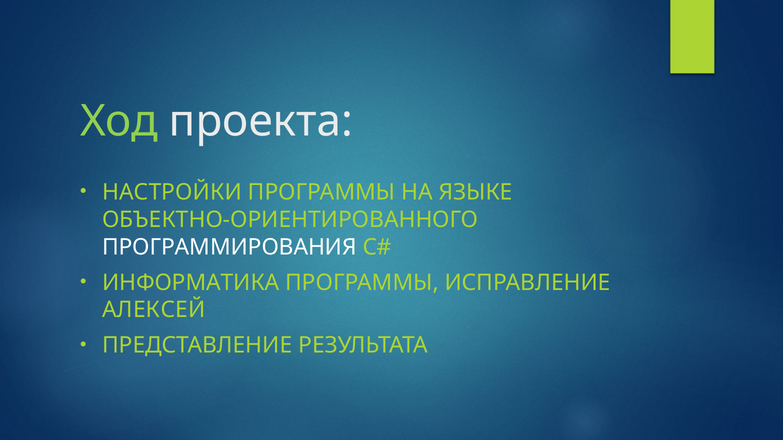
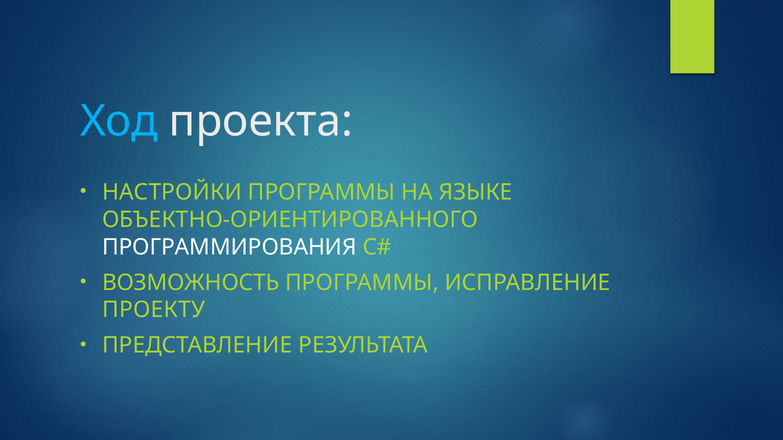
Ход colour: light green -> light blue
ИНФОРМАТИКА: ИНФОРМАТИКА -> ВОЗМОЖНОСТЬ
АЛЕКСЕЙ: АЛЕКСЕЙ -> ПРОЕКТУ
